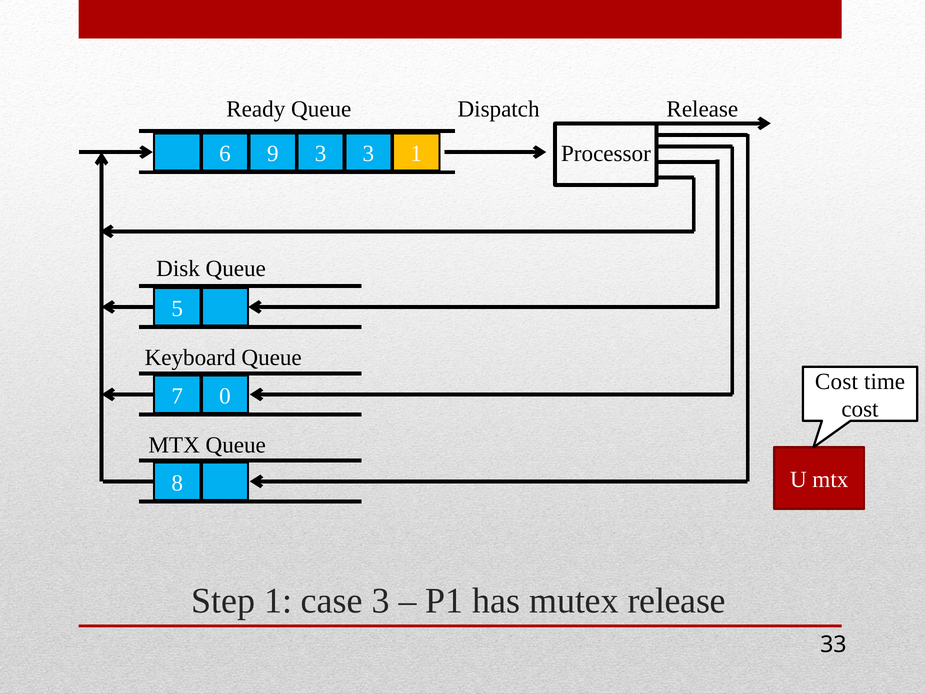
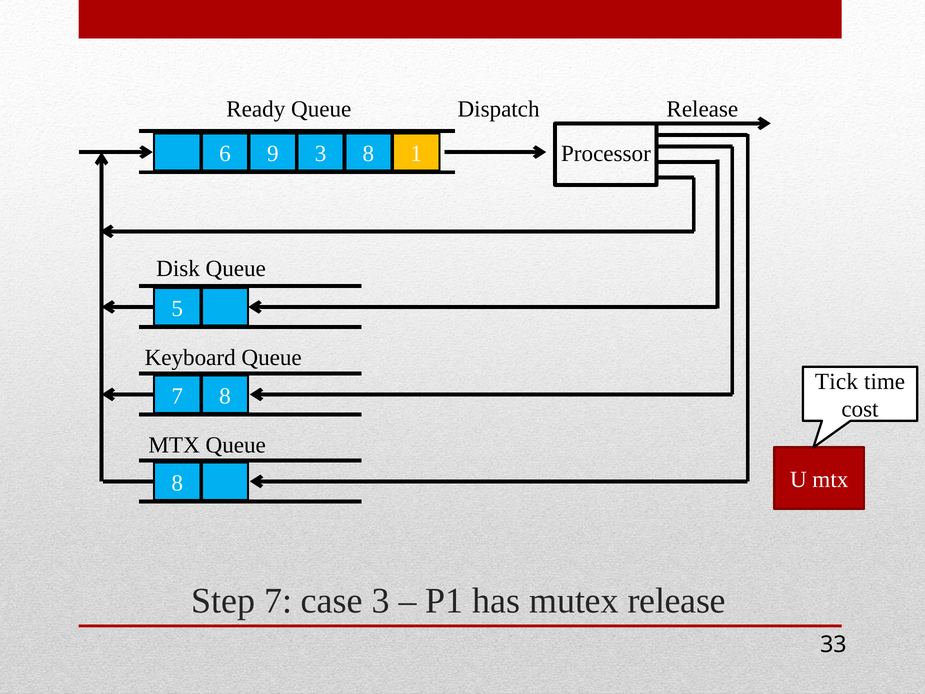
3 3: 3 -> 8
Cost at (836, 381): Cost -> Tick
7 0: 0 -> 8
Step 1: 1 -> 7
